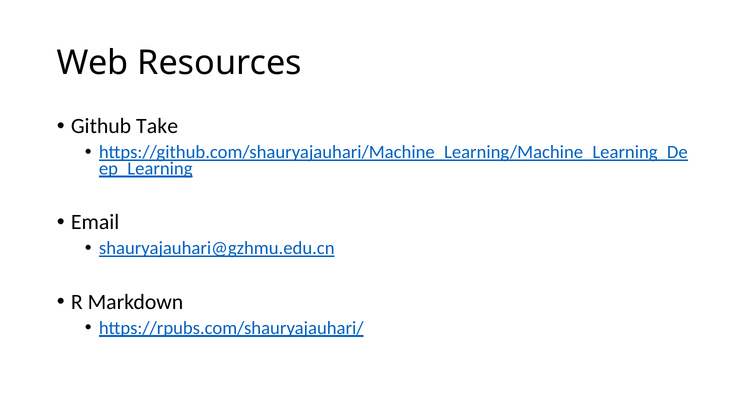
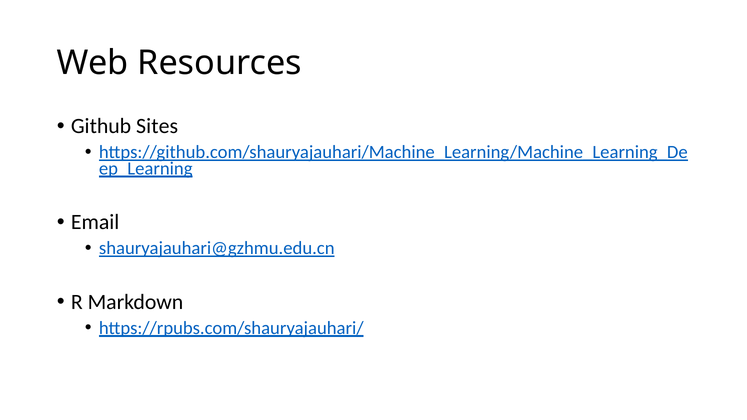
Take: Take -> Sites
